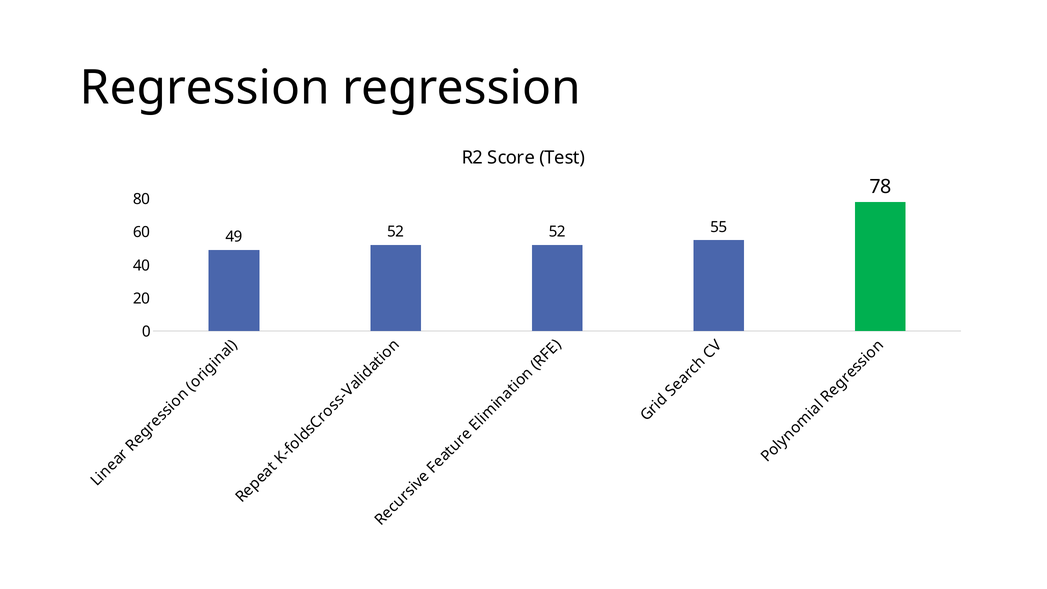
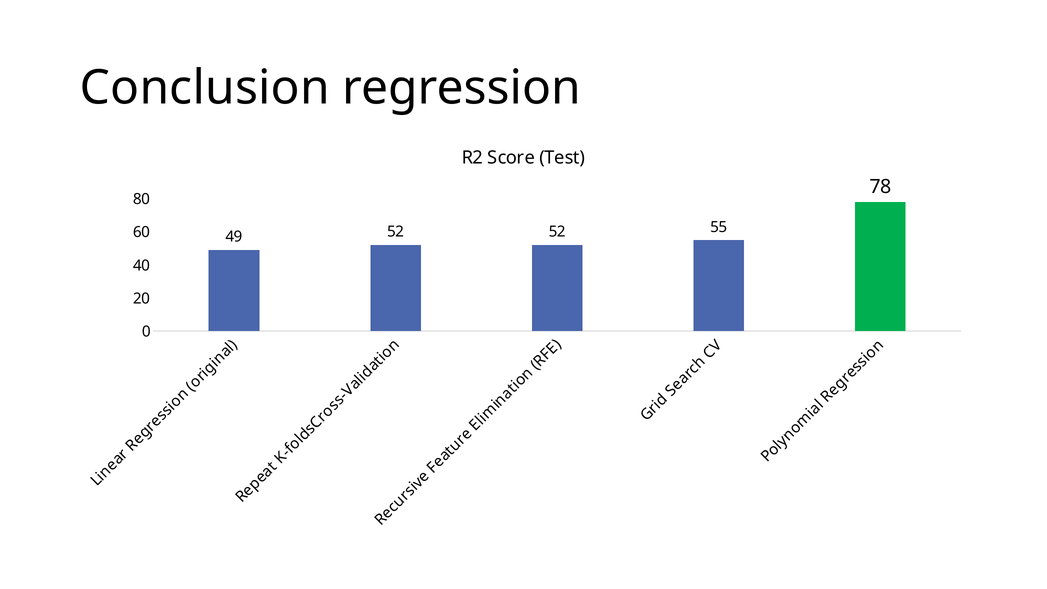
Regression at (205, 88): Regression -> Conclusion
